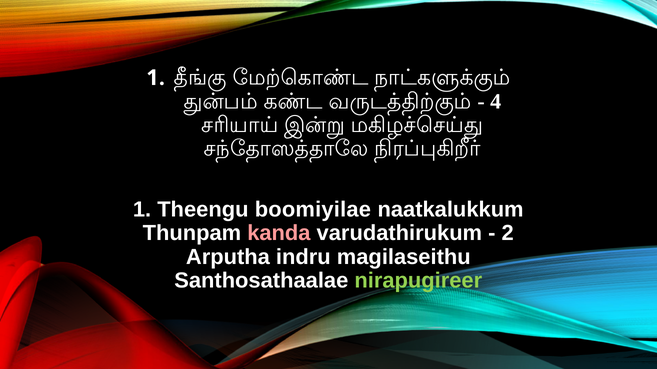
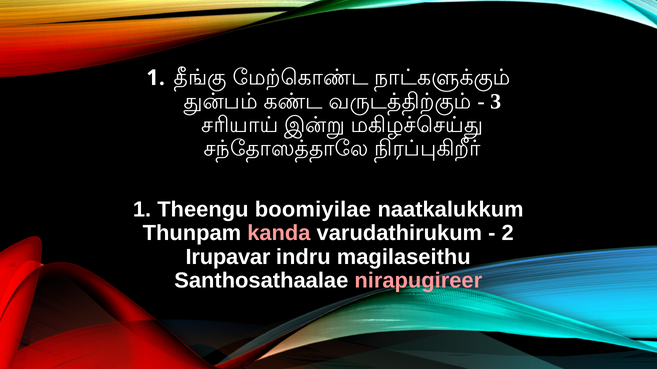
4: 4 -> 3
Arputha: Arputha -> Irupavar
nirapugireer colour: light green -> pink
